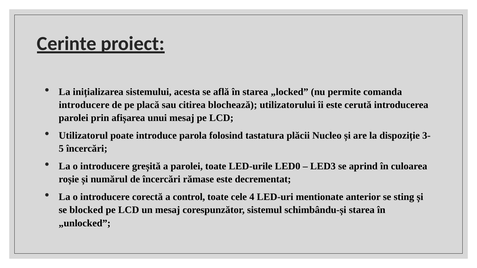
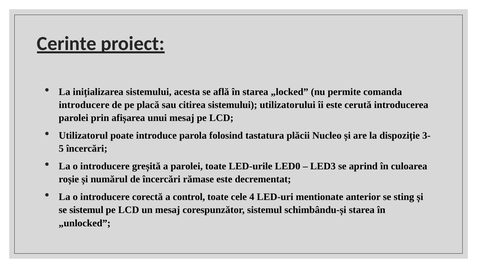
citirea blochează: blochează -> sistemului
se blocked: blocked -> sistemul
